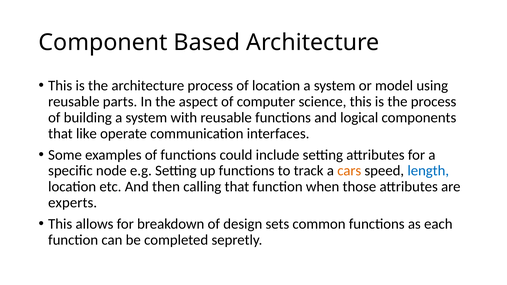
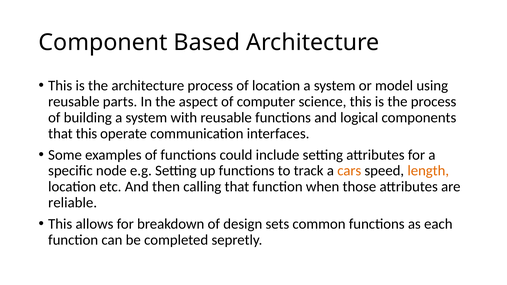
that like: like -> this
length colour: blue -> orange
experts: experts -> reliable
